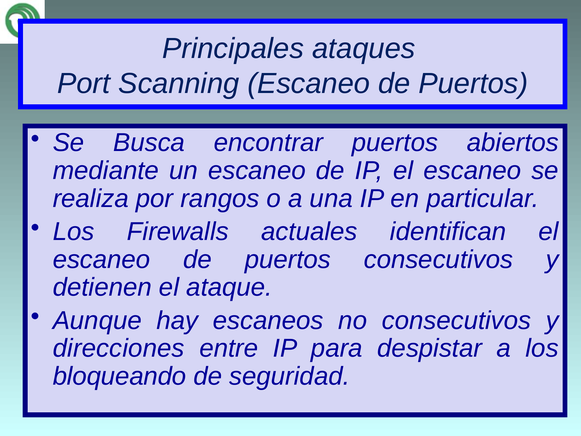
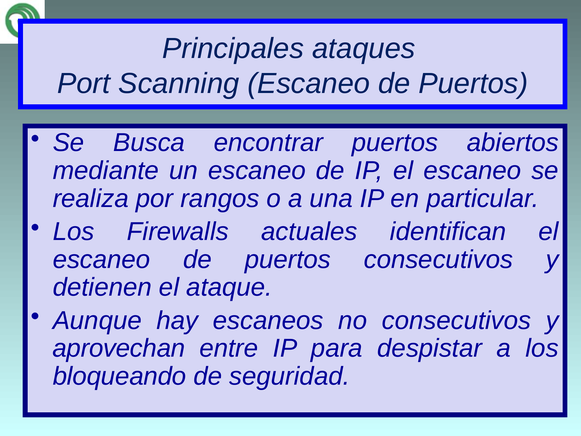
direcciones: direcciones -> aprovechan
